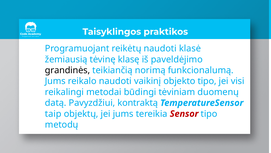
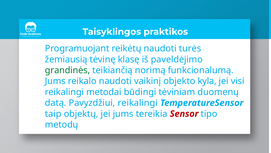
klasė: klasė -> turės
grandinės colour: black -> green
objekto tipo: tipo -> kyla
Pavyzdžiui kontraktą: kontraktą -> reikalingi
